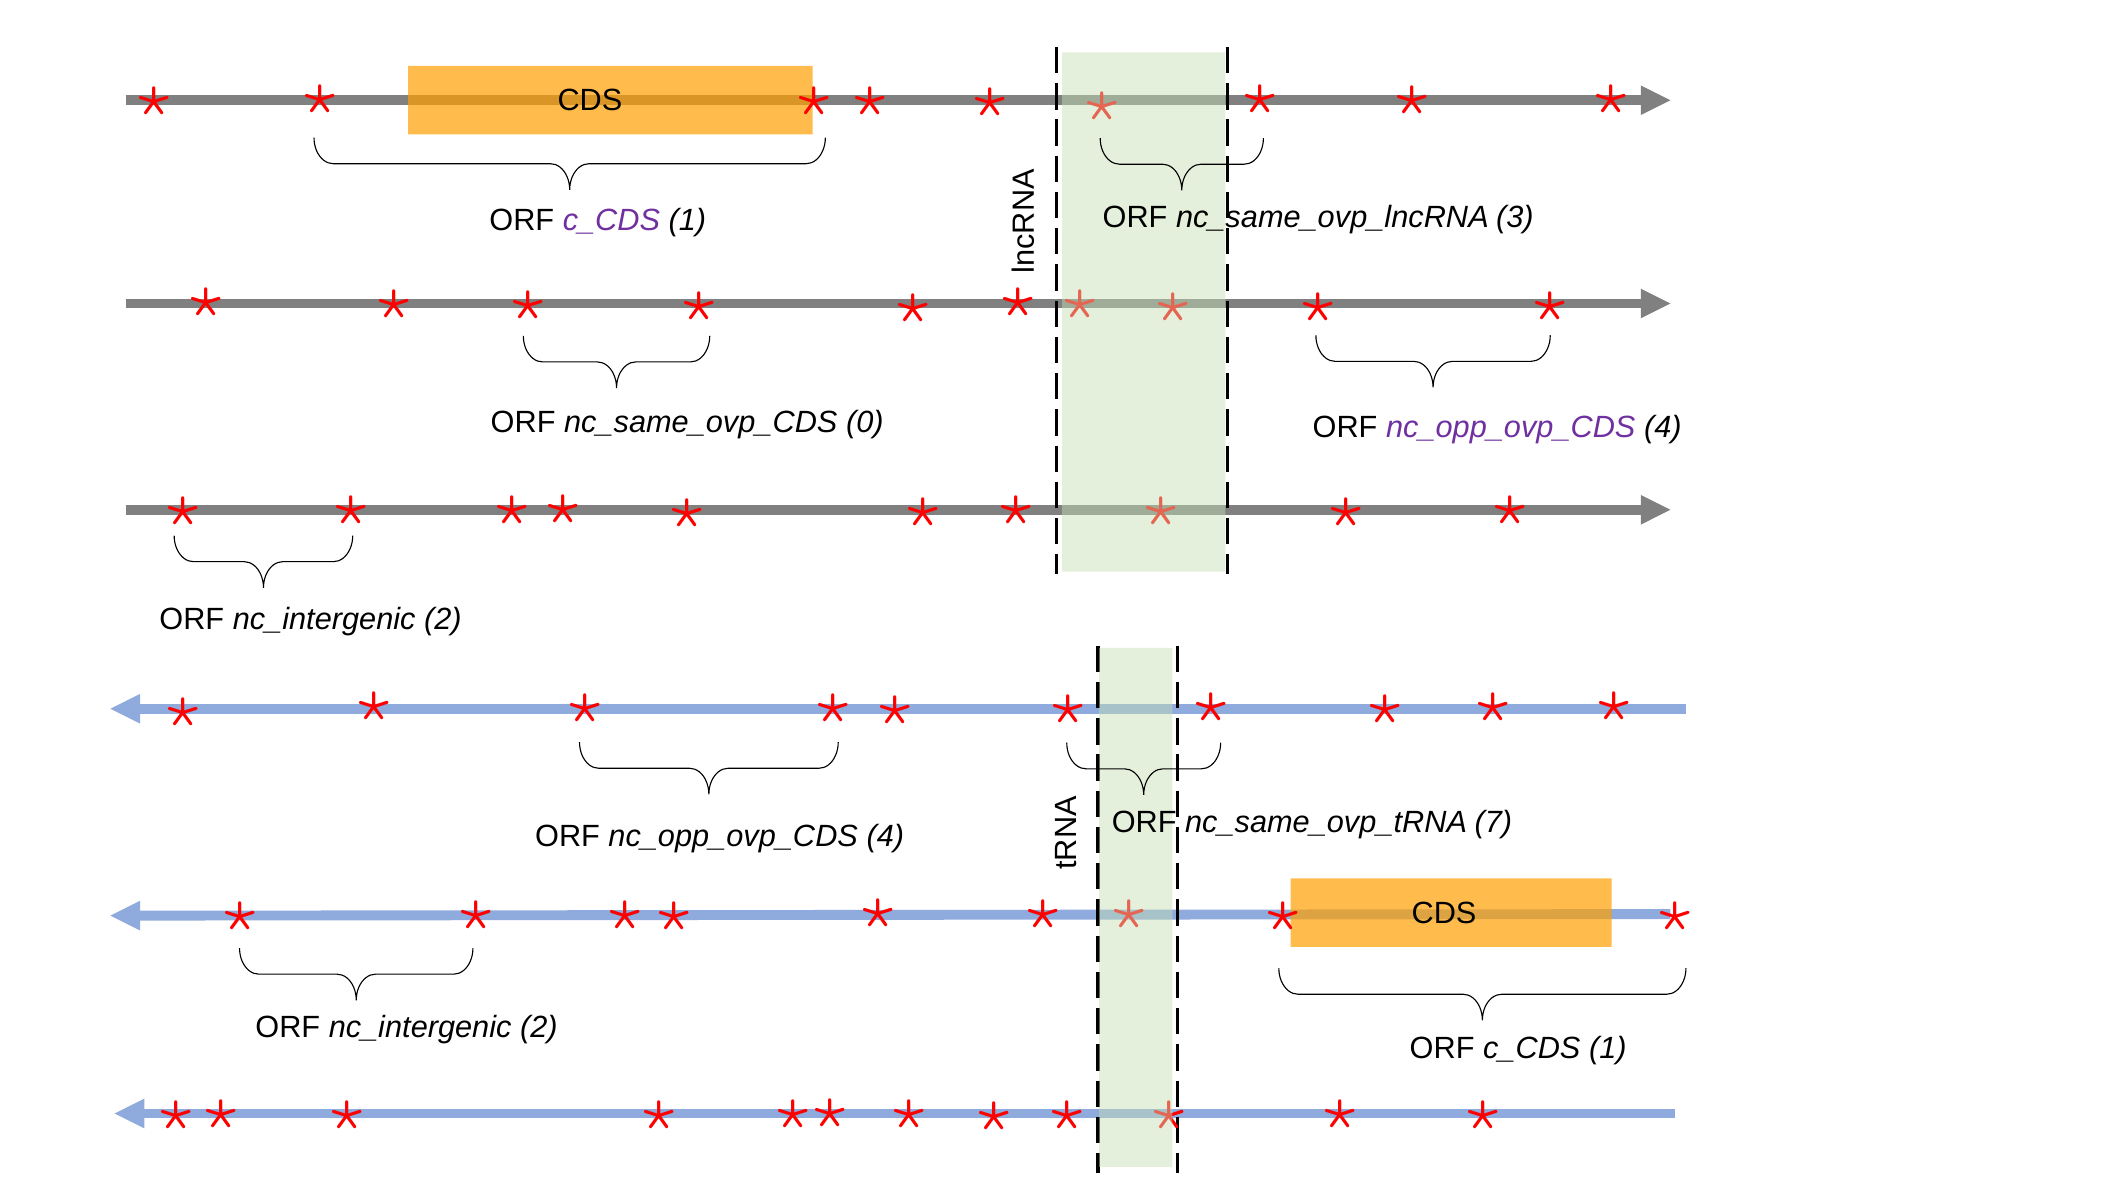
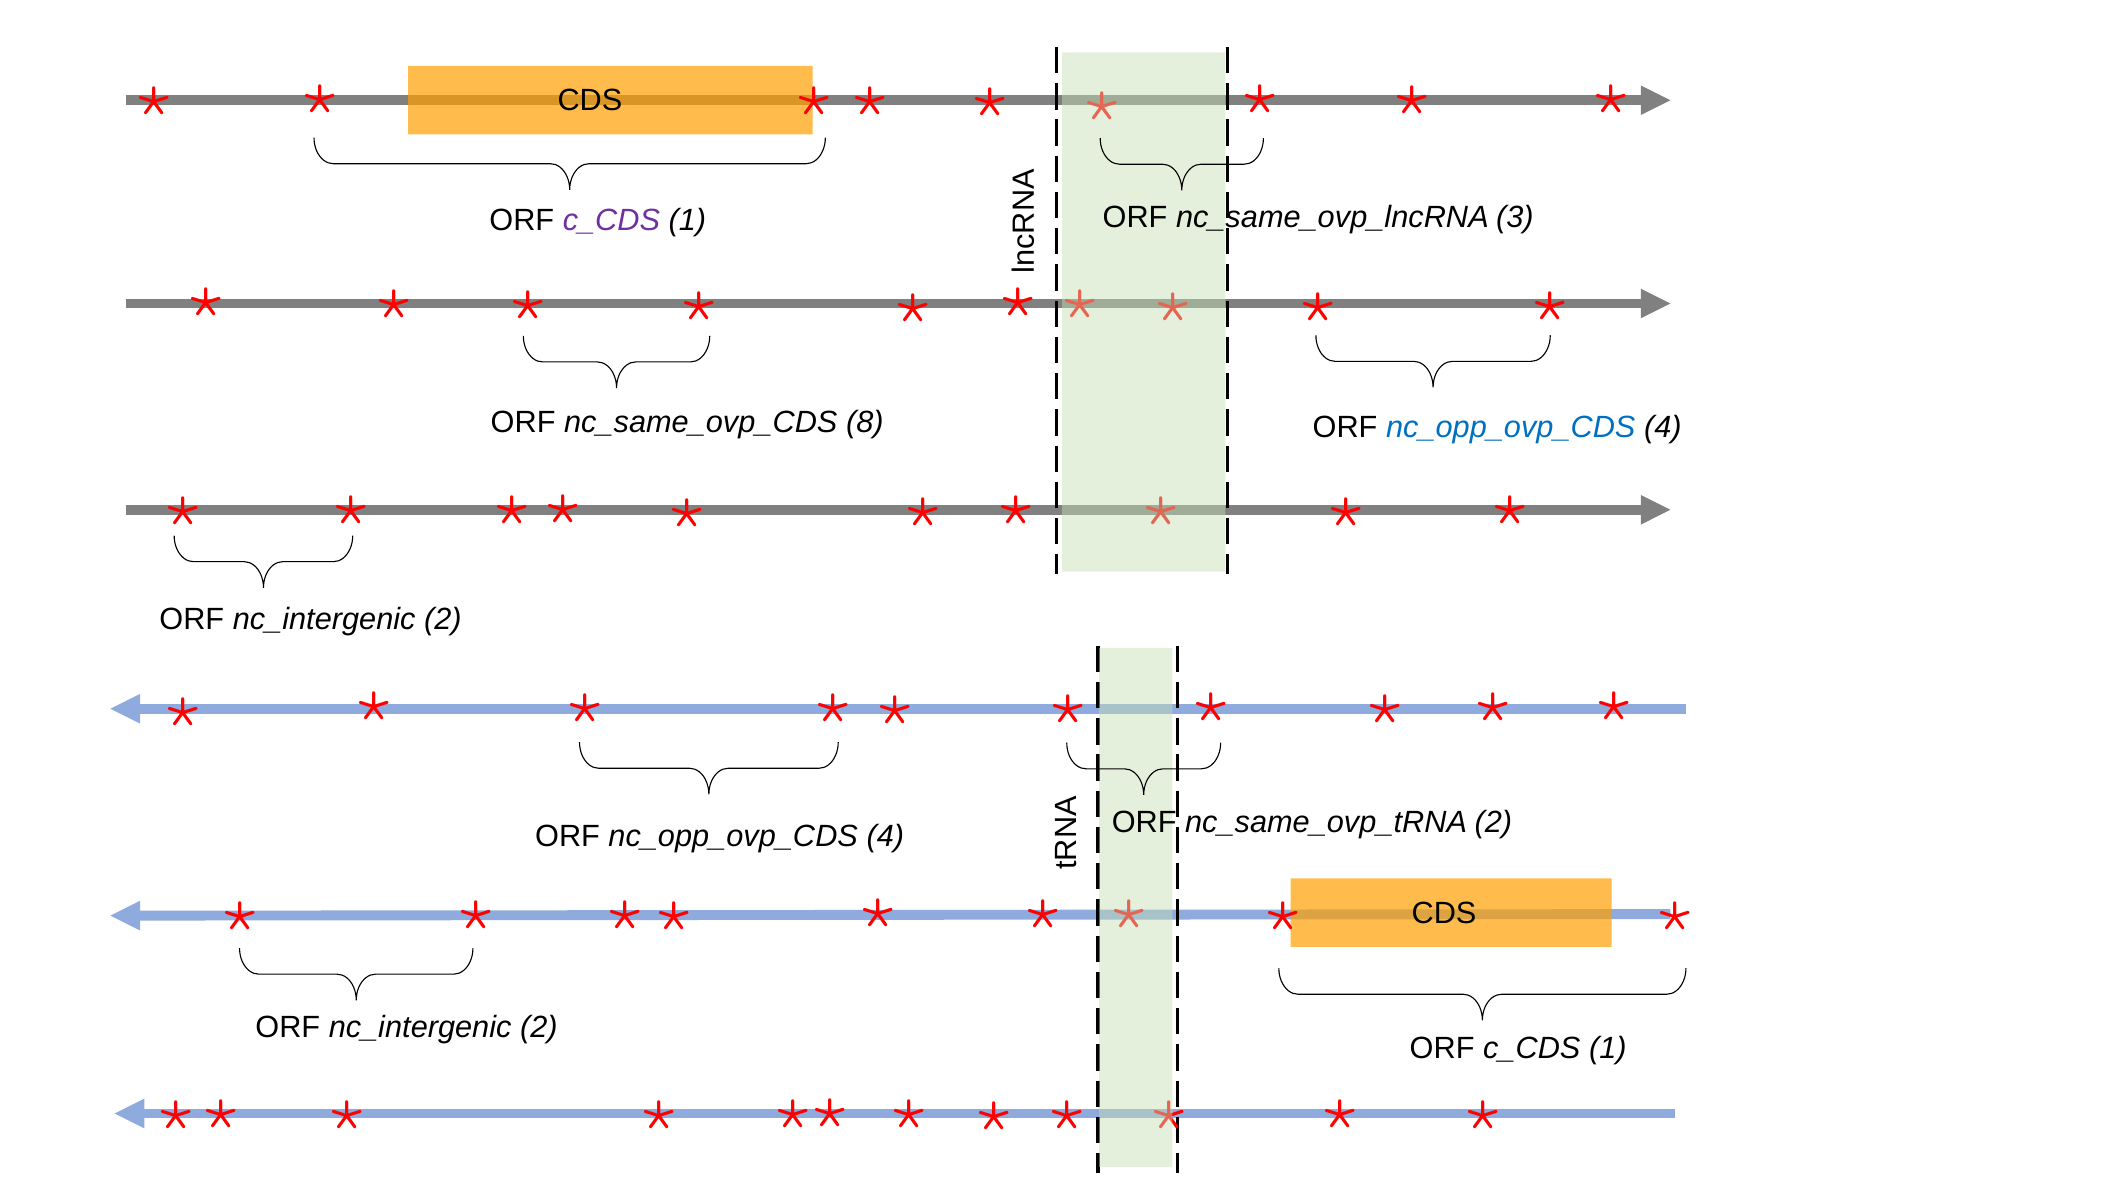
0: 0 -> 8
nc_opp_ovp_CDS at (1511, 427) colour: purple -> blue
nc_same_ovp_tRNA 7: 7 -> 2
